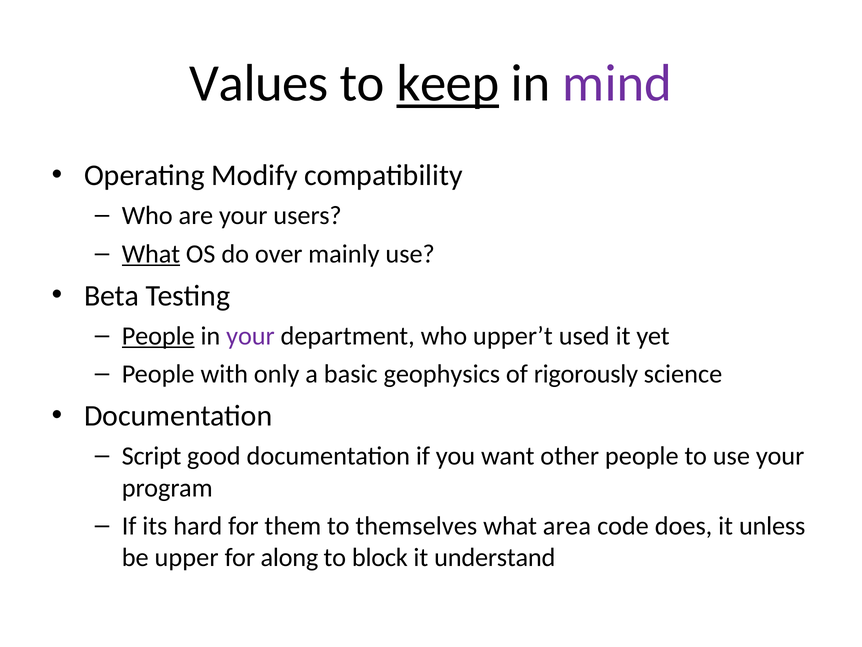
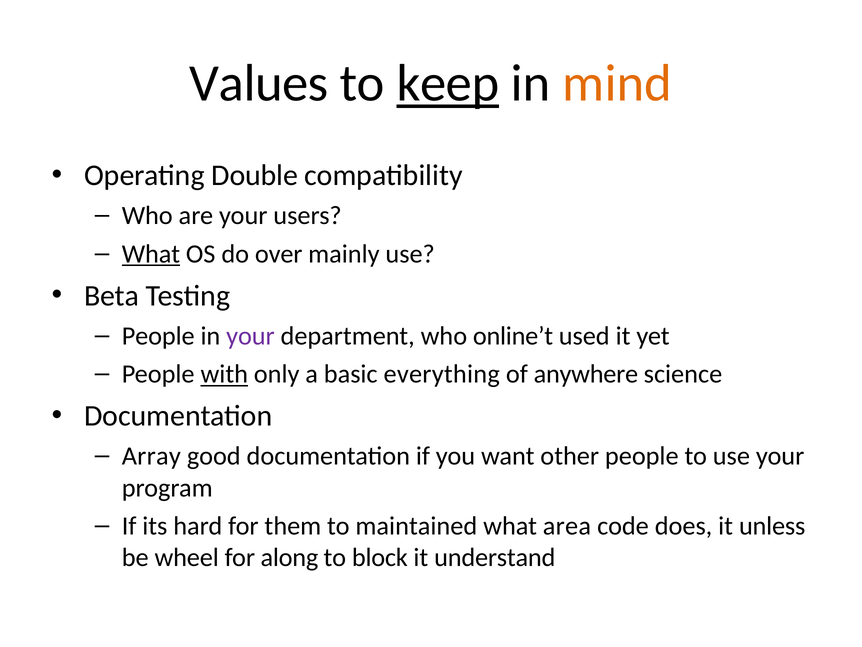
mind colour: purple -> orange
Modify: Modify -> Double
People at (158, 336) underline: present -> none
upper’t: upper’t -> online’t
with underline: none -> present
geophysics: geophysics -> everything
rigorously: rigorously -> anywhere
Script: Script -> Array
themselves: themselves -> maintained
upper: upper -> wheel
